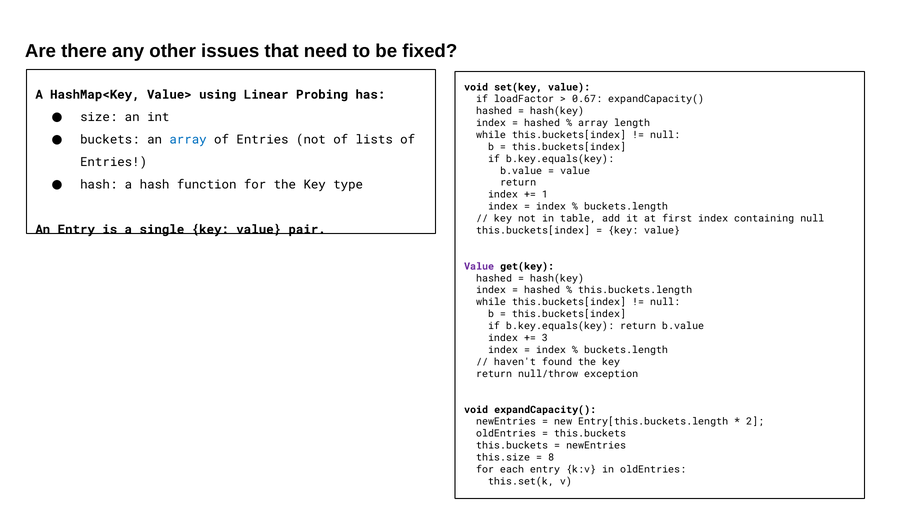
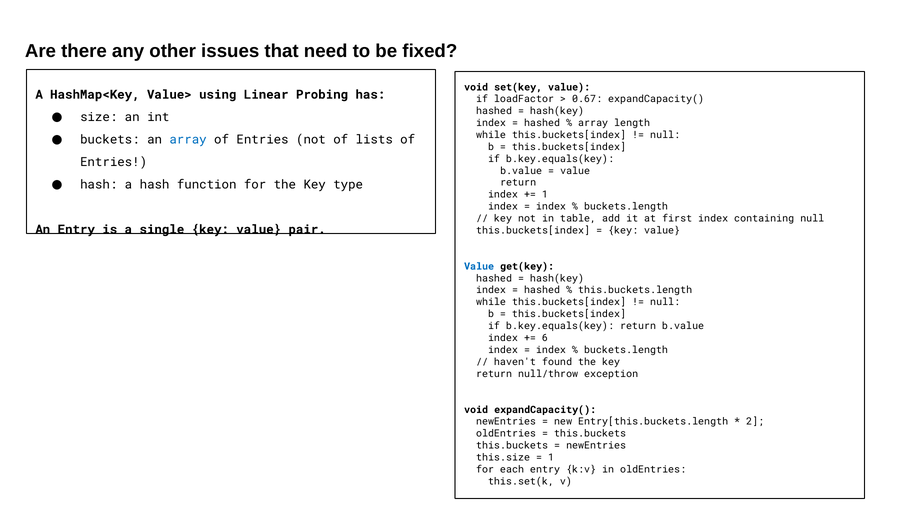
Value at (479, 266) colour: purple -> blue
3: 3 -> 6
8 at (551, 457): 8 -> 1
